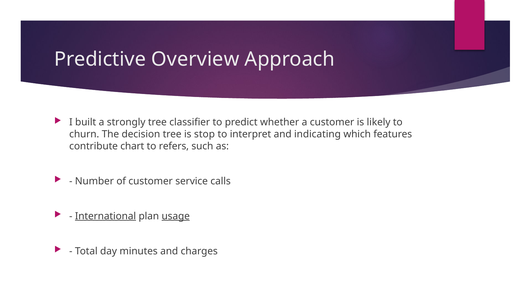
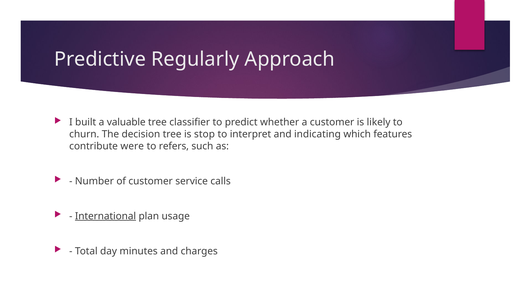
Overview: Overview -> Regularly
strongly: strongly -> valuable
chart: chart -> were
usage underline: present -> none
